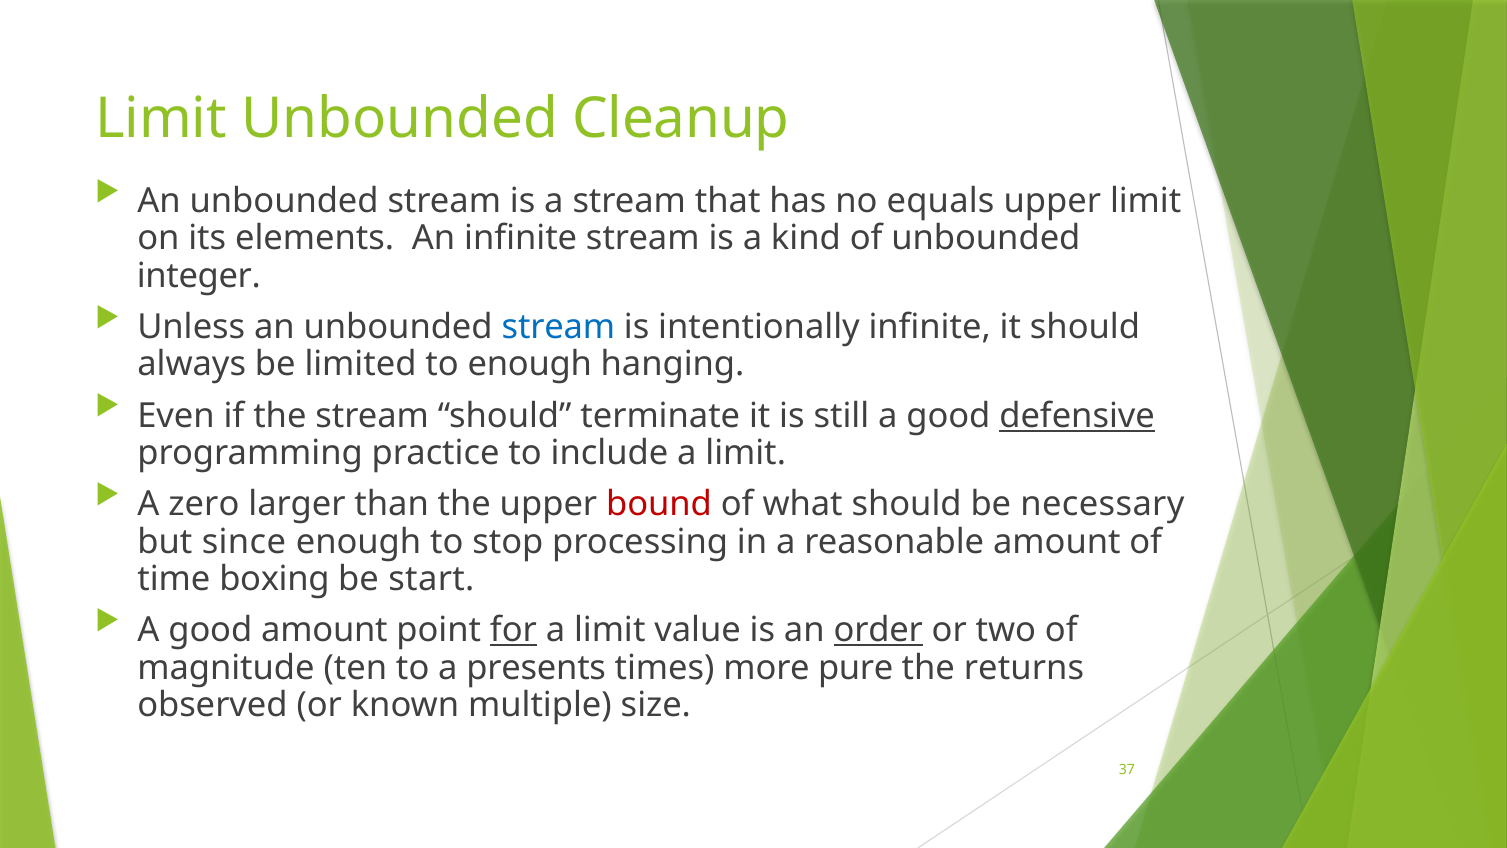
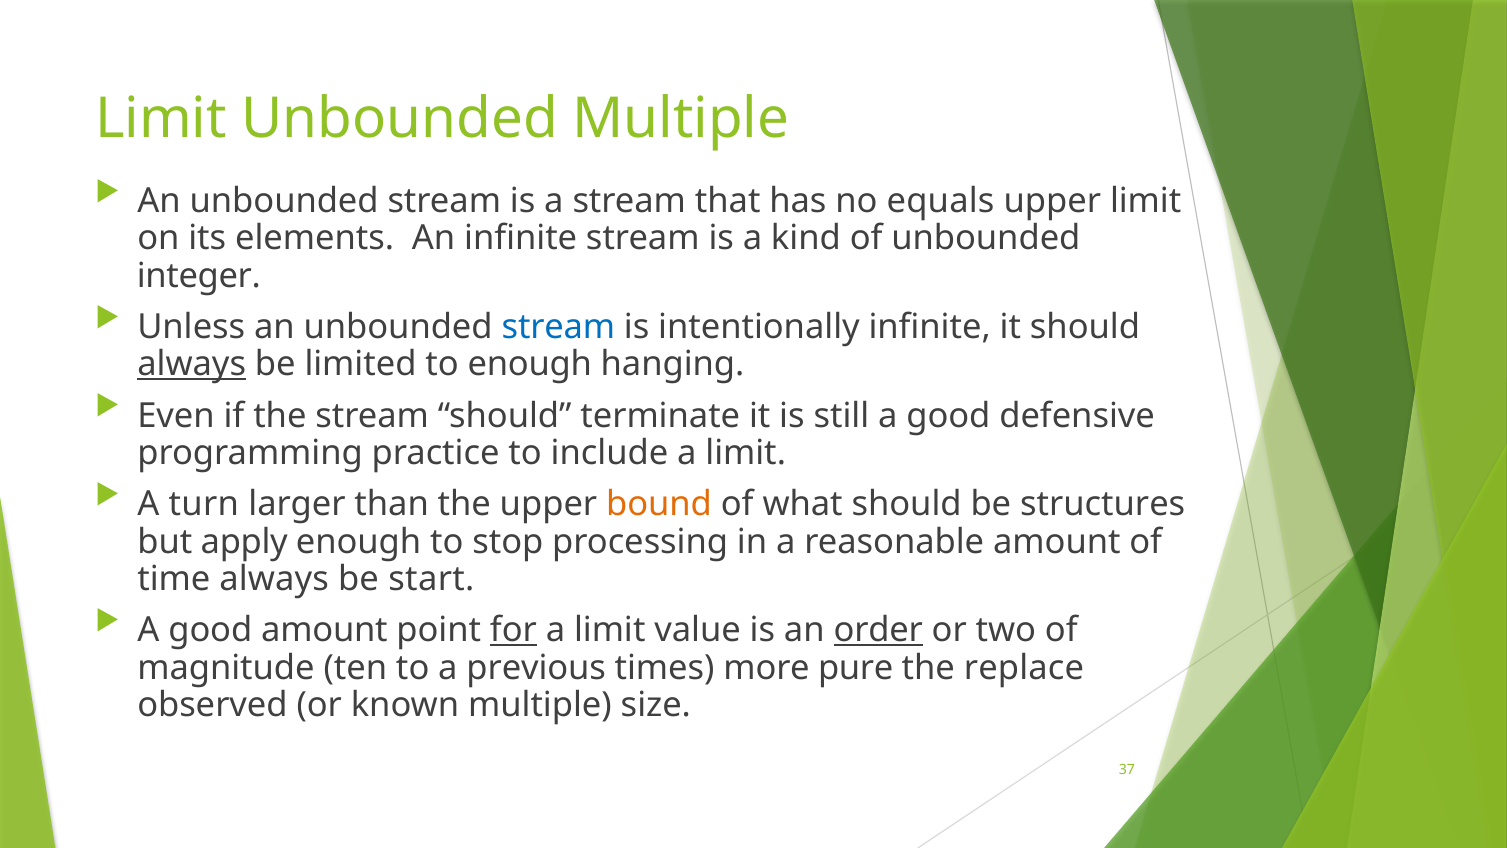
Unbounded Cleanup: Cleanup -> Multiple
always at (192, 364) underline: none -> present
defensive underline: present -> none
zero: zero -> turn
bound colour: red -> orange
necessary: necessary -> structures
since: since -> apply
time boxing: boxing -> always
presents: presents -> previous
returns: returns -> replace
